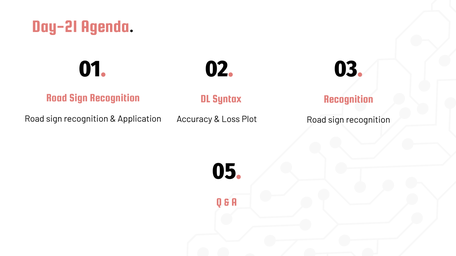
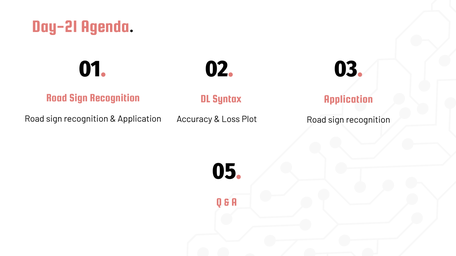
Recognition at (349, 99): Recognition -> Application
